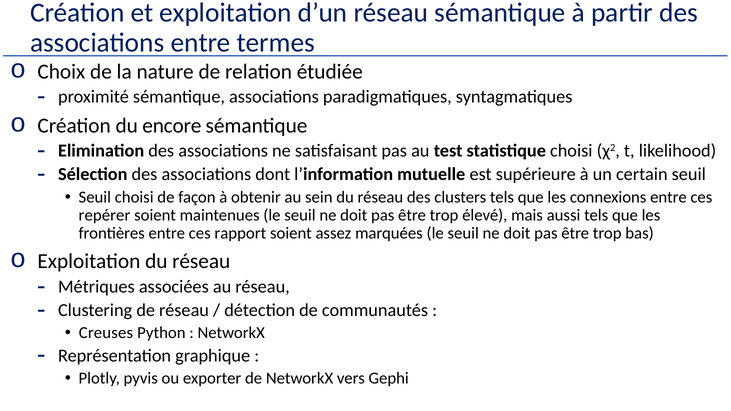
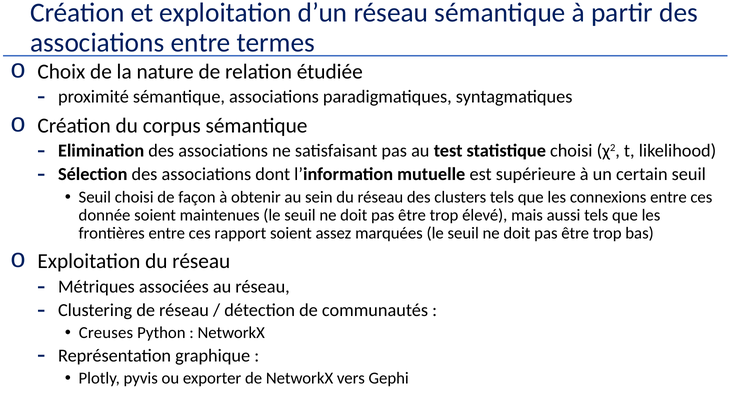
encore: encore -> corpus
repérer: repérer -> donnée
